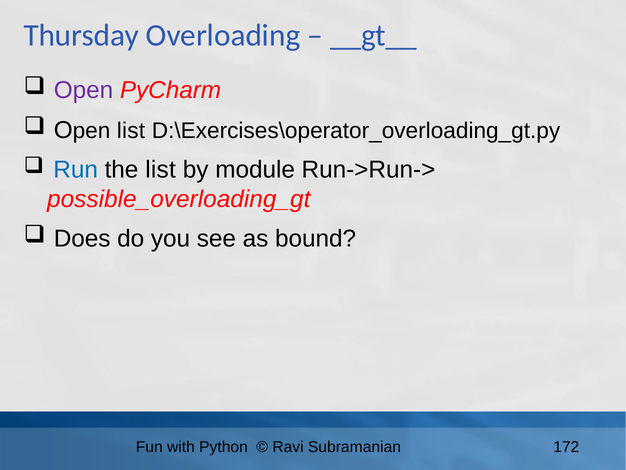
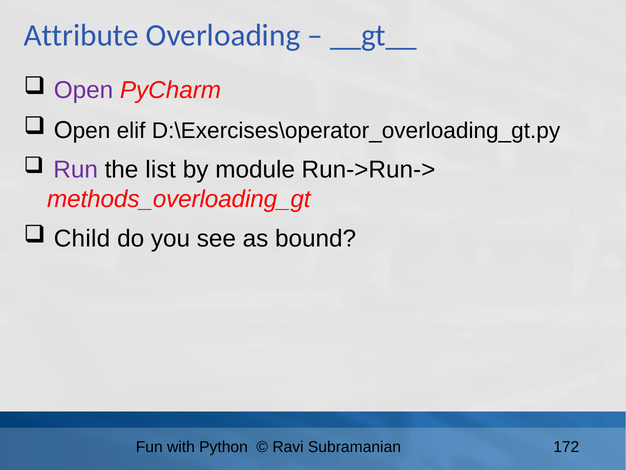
Thursday: Thursday -> Attribute
Open list: list -> elif
Run colour: blue -> purple
possible_overloading_gt: possible_overloading_gt -> methods_overloading_gt
Does: Does -> Child
